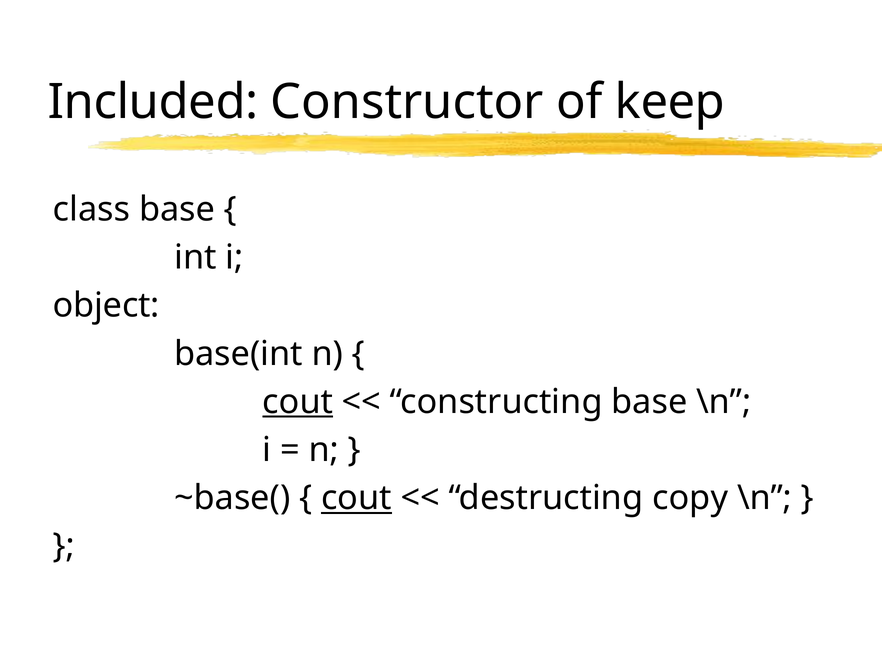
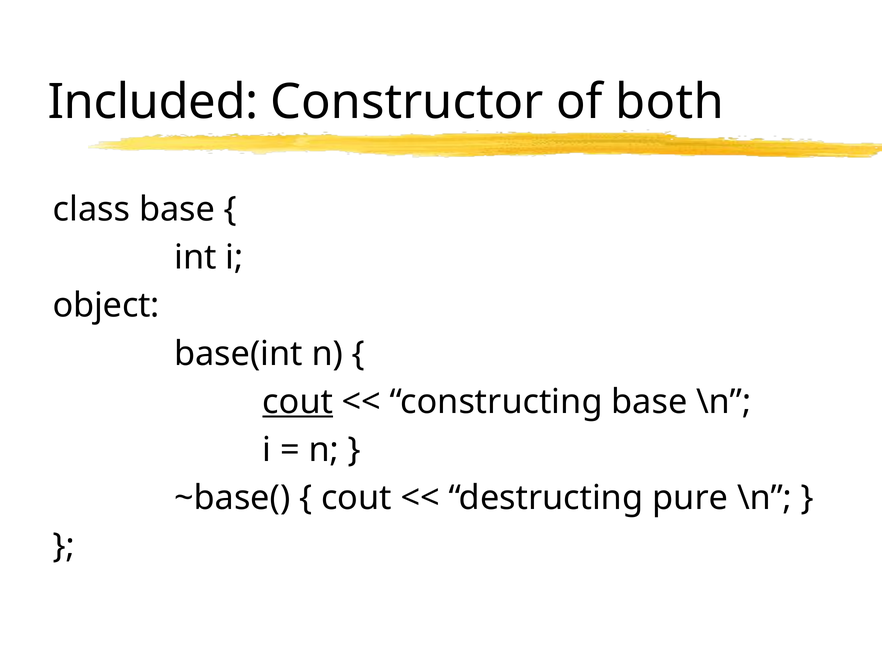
keep: keep -> both
cout at (356, 498) underline: present -> none
copy: copy -> pure
